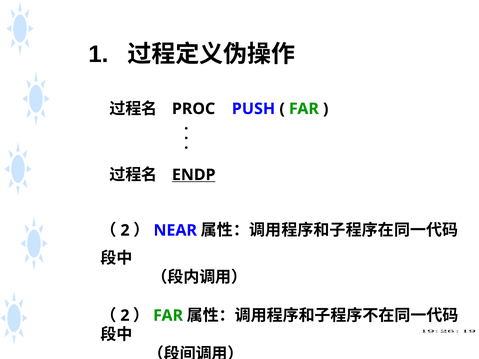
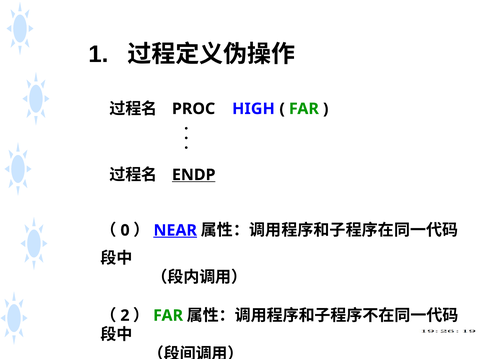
PUSH: PUSH -> HIGH
2 at (125, 230): 2 -> 0
NEAR underline: none -> present
